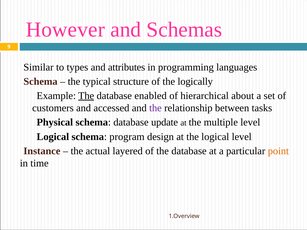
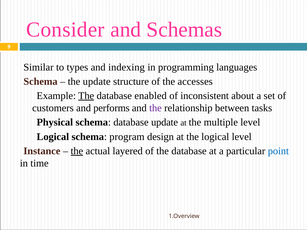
However: However -> Consider
attributes: attributes -> indexing
the typical: typical -> update
logically: logically -> accesses
hierarchical: hierarchical -> inconsistent
accessed: accessed -> performs
the at (77, 151) underline: none -> present
point colour: orange -> blue
